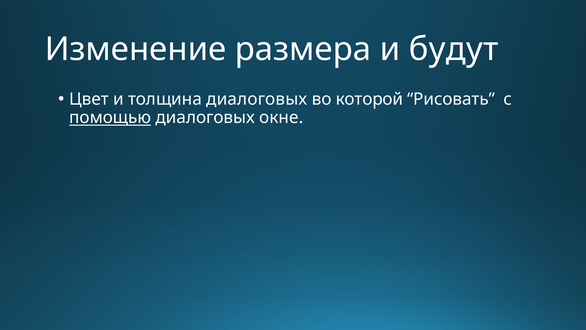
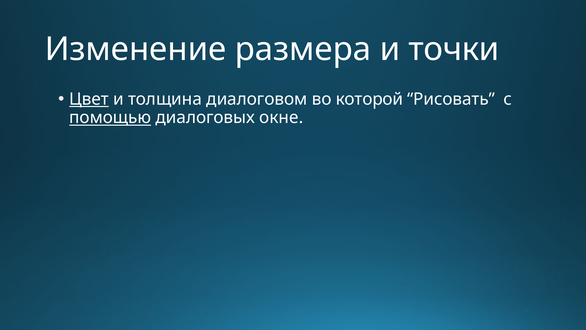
будут: будут -> точки
Цвет underline: none -> present
толщина диалоговых: диалоговых -> диалоговом
